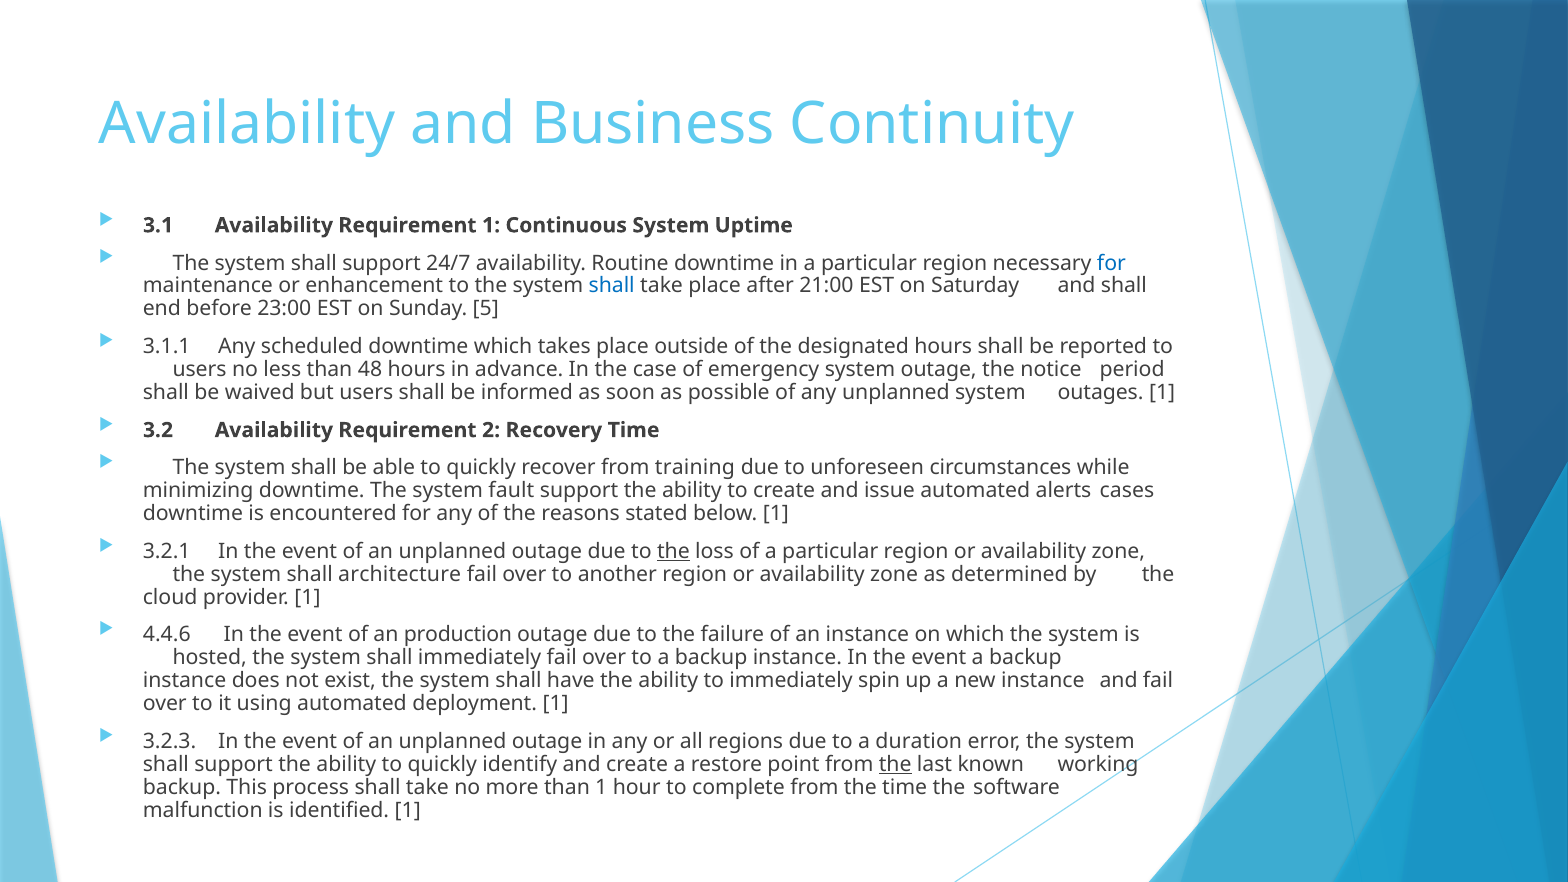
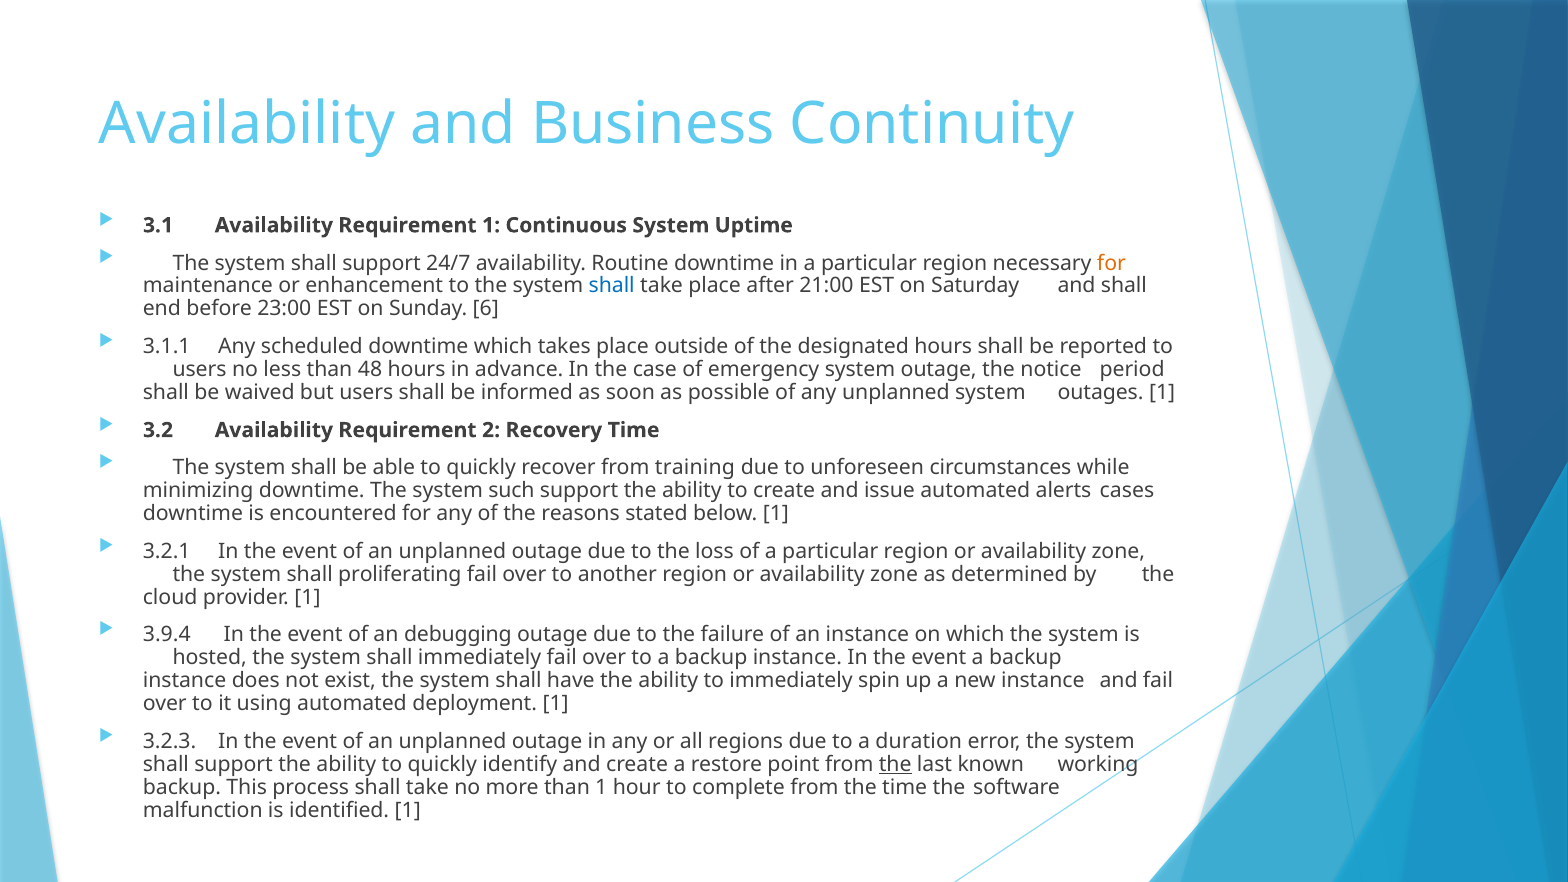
for at (1111, 263) colour: blue -> orange
5: 5 -> 6
fault: fault -> such
the at (673, 551) underline: present -> none
architecture: architecture -> proliferating
4.4.6: 4.4.6 -> 3.9.4
production: production -> debugging
